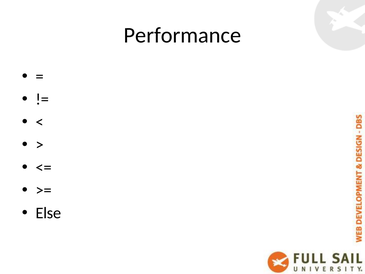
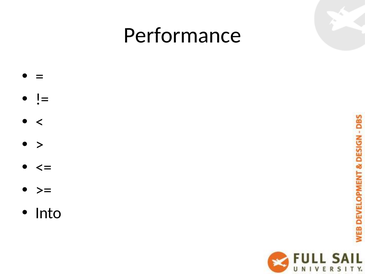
Else: Else -> Into
